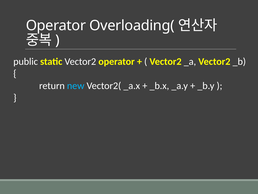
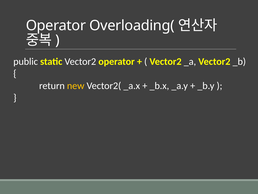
new colour: light blue -> yellow
